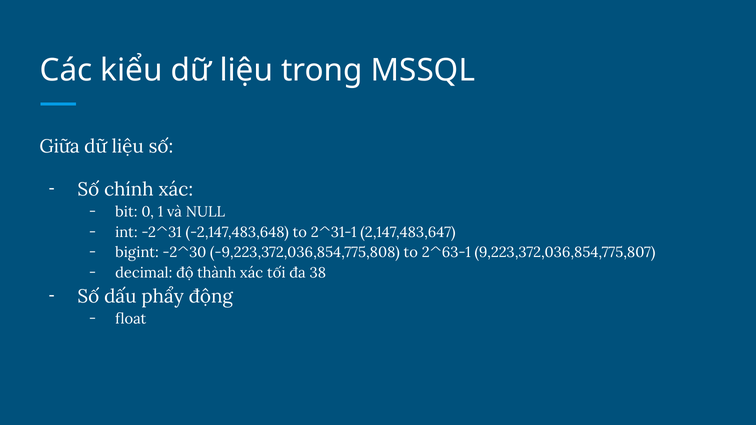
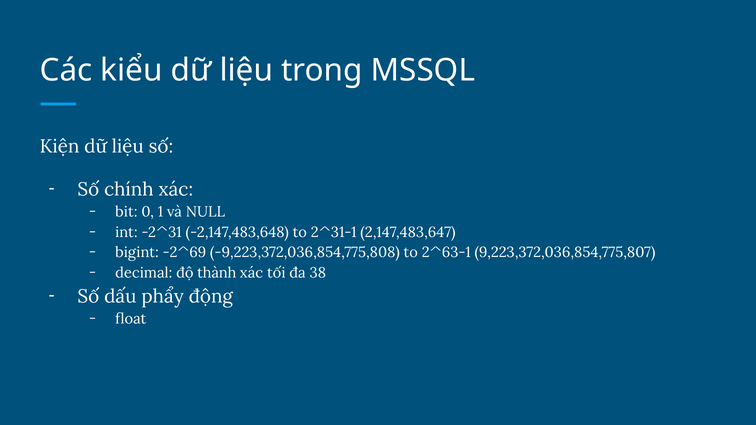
Giữa: Giữa -> Kiện
-2^30: -2^30 -> -2^69
